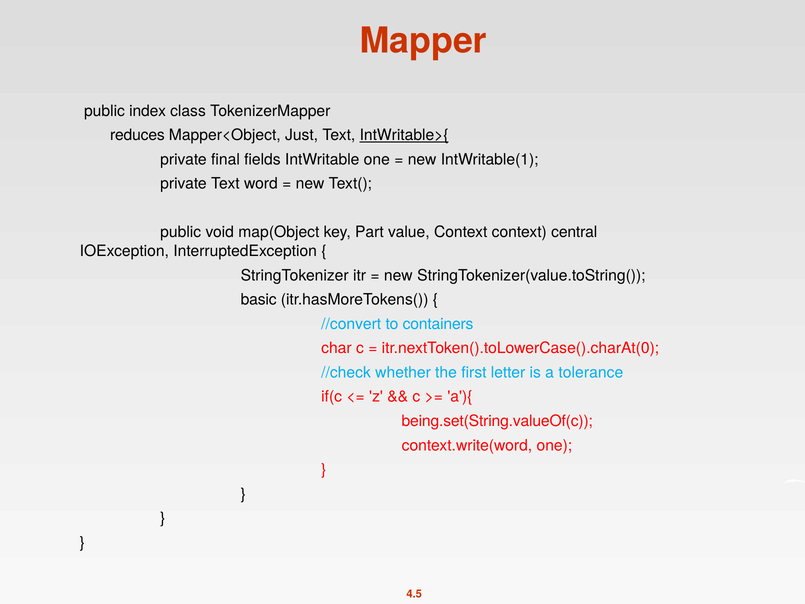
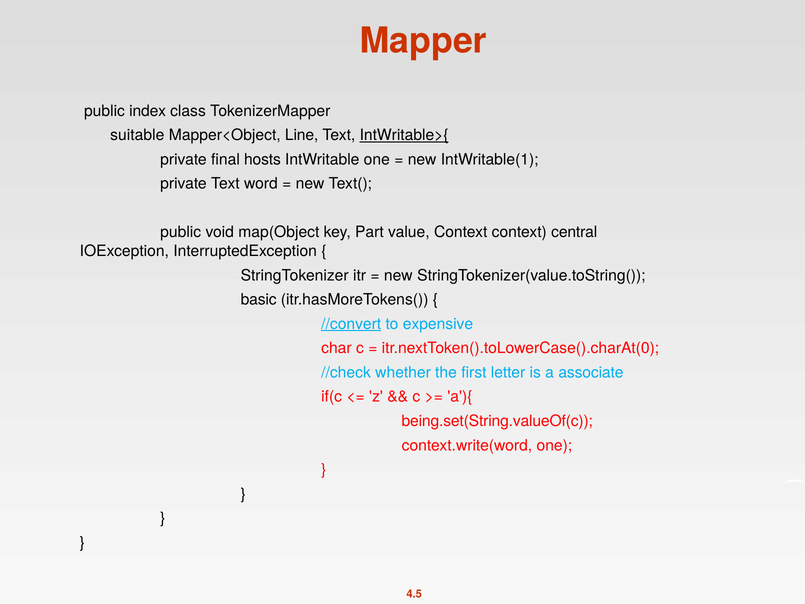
reduces: reduces -> suitable
Just: Just -> Line
fields: fields -> hosts
//convert underline: none -> present
containers: containers -> expensive
tolerance: tolerance -> associate
